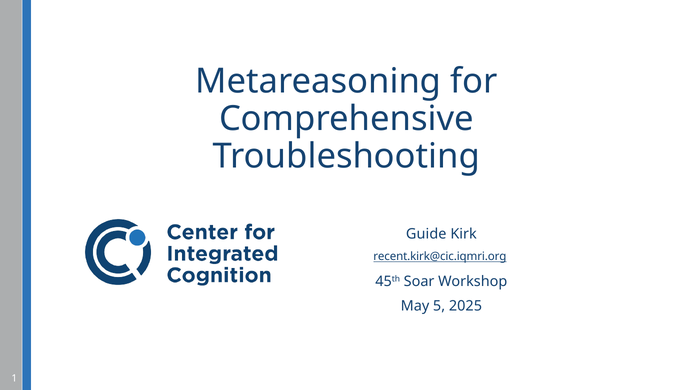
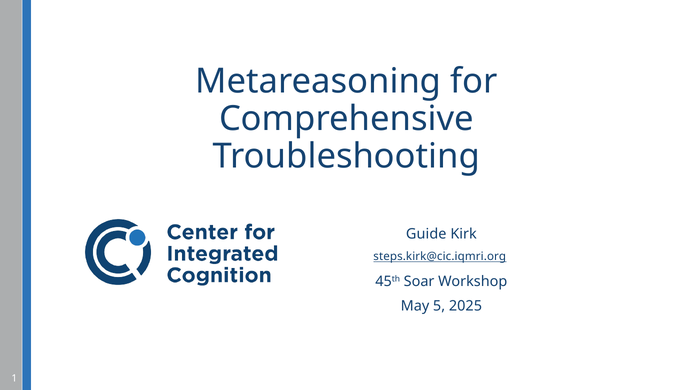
recent.kirk@cic.iqmri.org: recent.kirk@cic.iqmri.org -> steps.kirk@cic.iqmri.org
